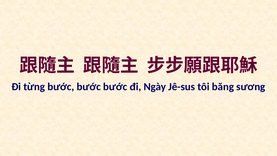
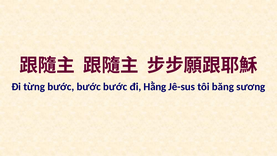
Ngày: Ngày -> Hằng
